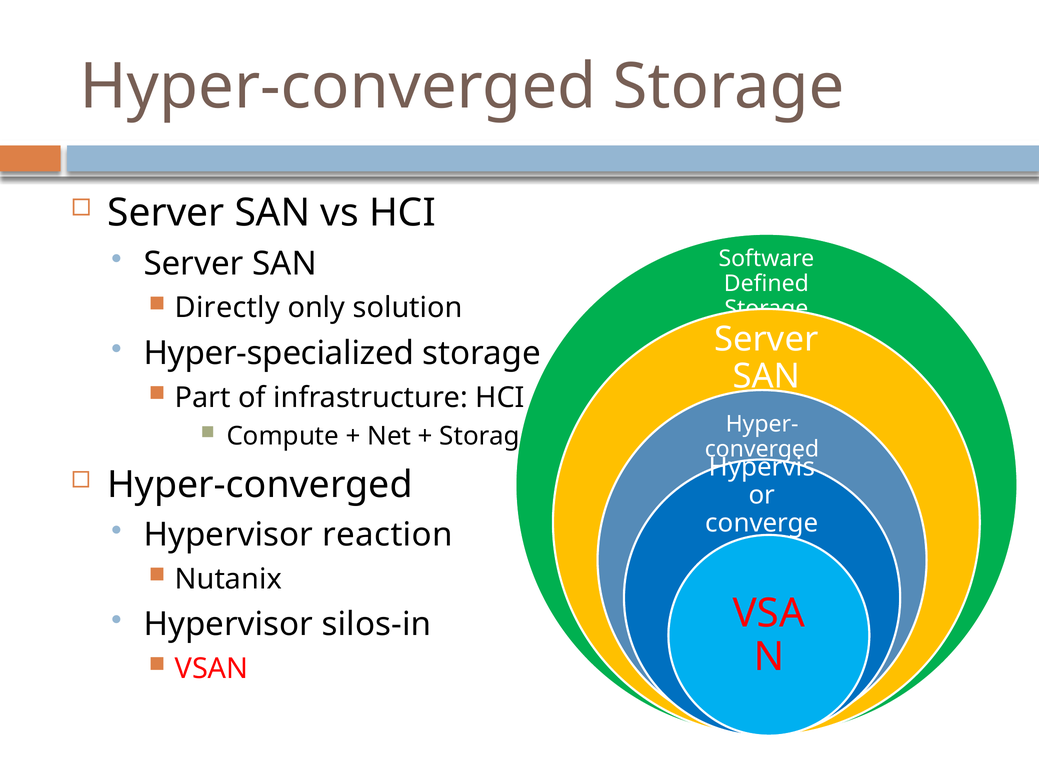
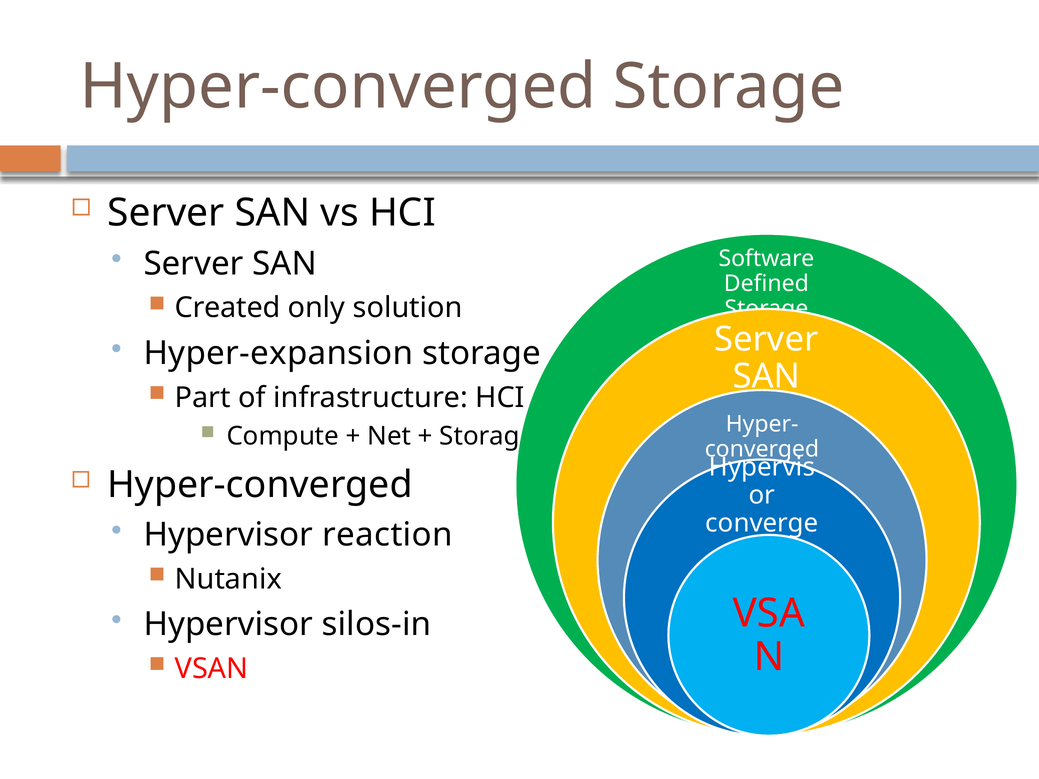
Directly: Directly -> Created
Hyper-specialized: Hyper-specialized -> Hyper-expansion
